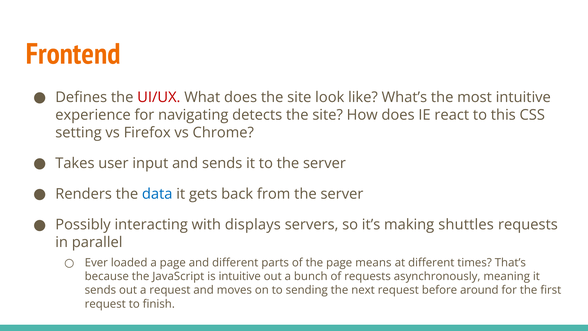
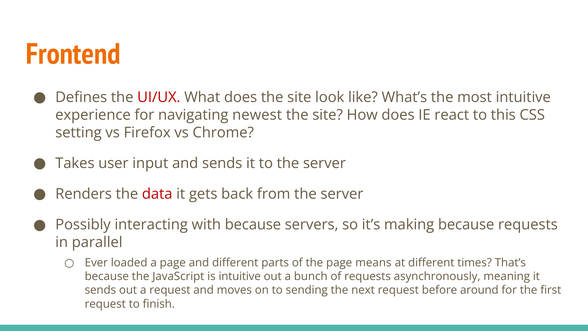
detects: detects -> newest
data colour: blue -> red
with displays: displays -> because
making shuttles: shuttles -> because
